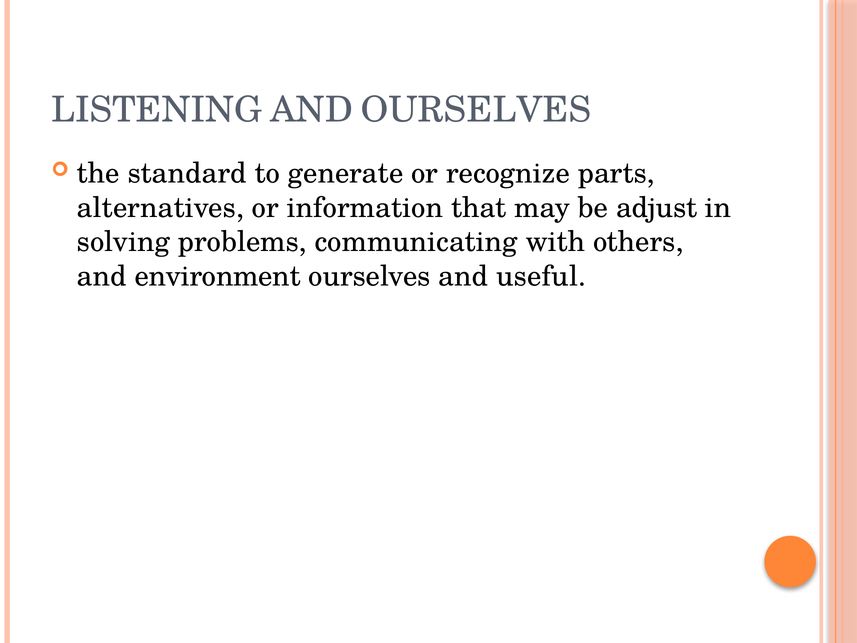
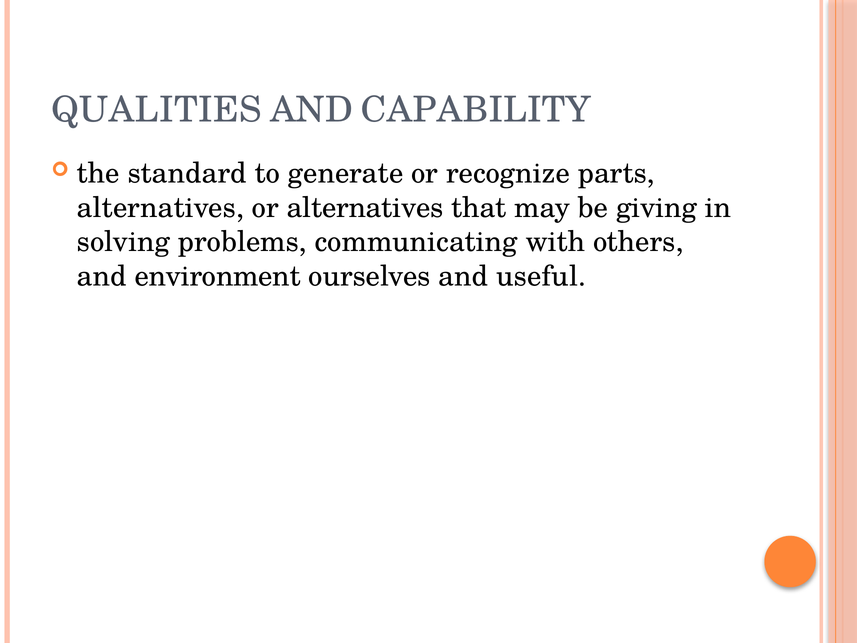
LISTENING: LISTENING -> QUALITIES
AND OURSELVES: OURSELVES -> CAPABILITY
or information: information -> alternatives
adjust: adjust -> giving
